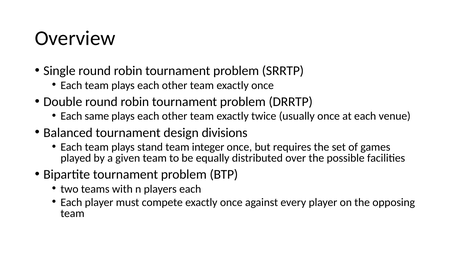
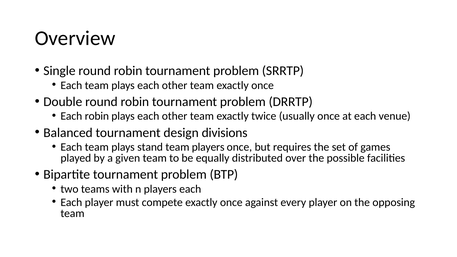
Each same: same -> robin
team integer: integer -> players
